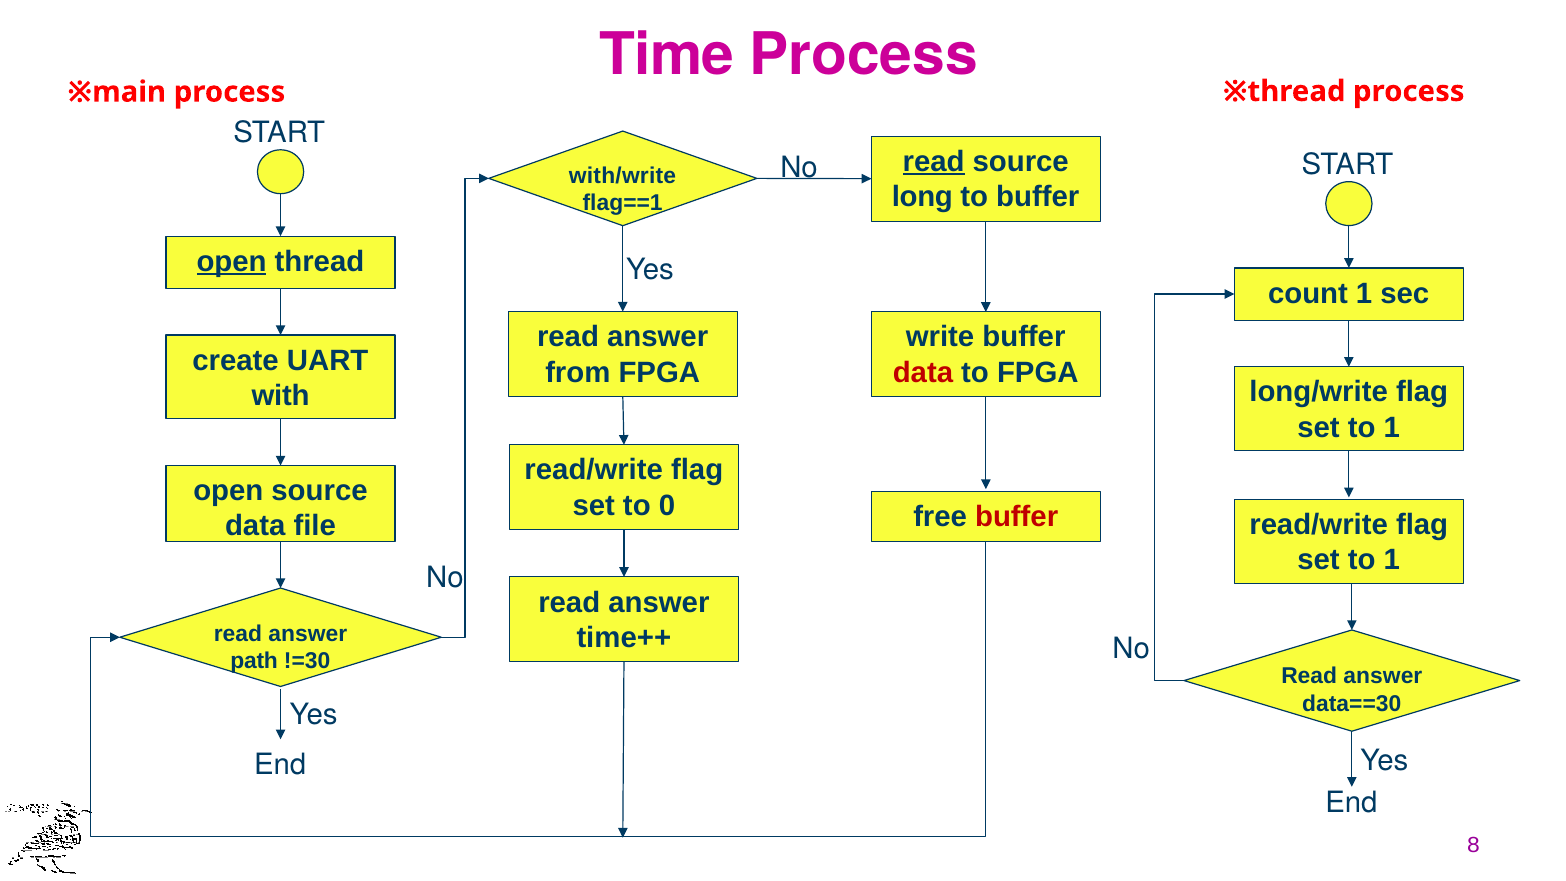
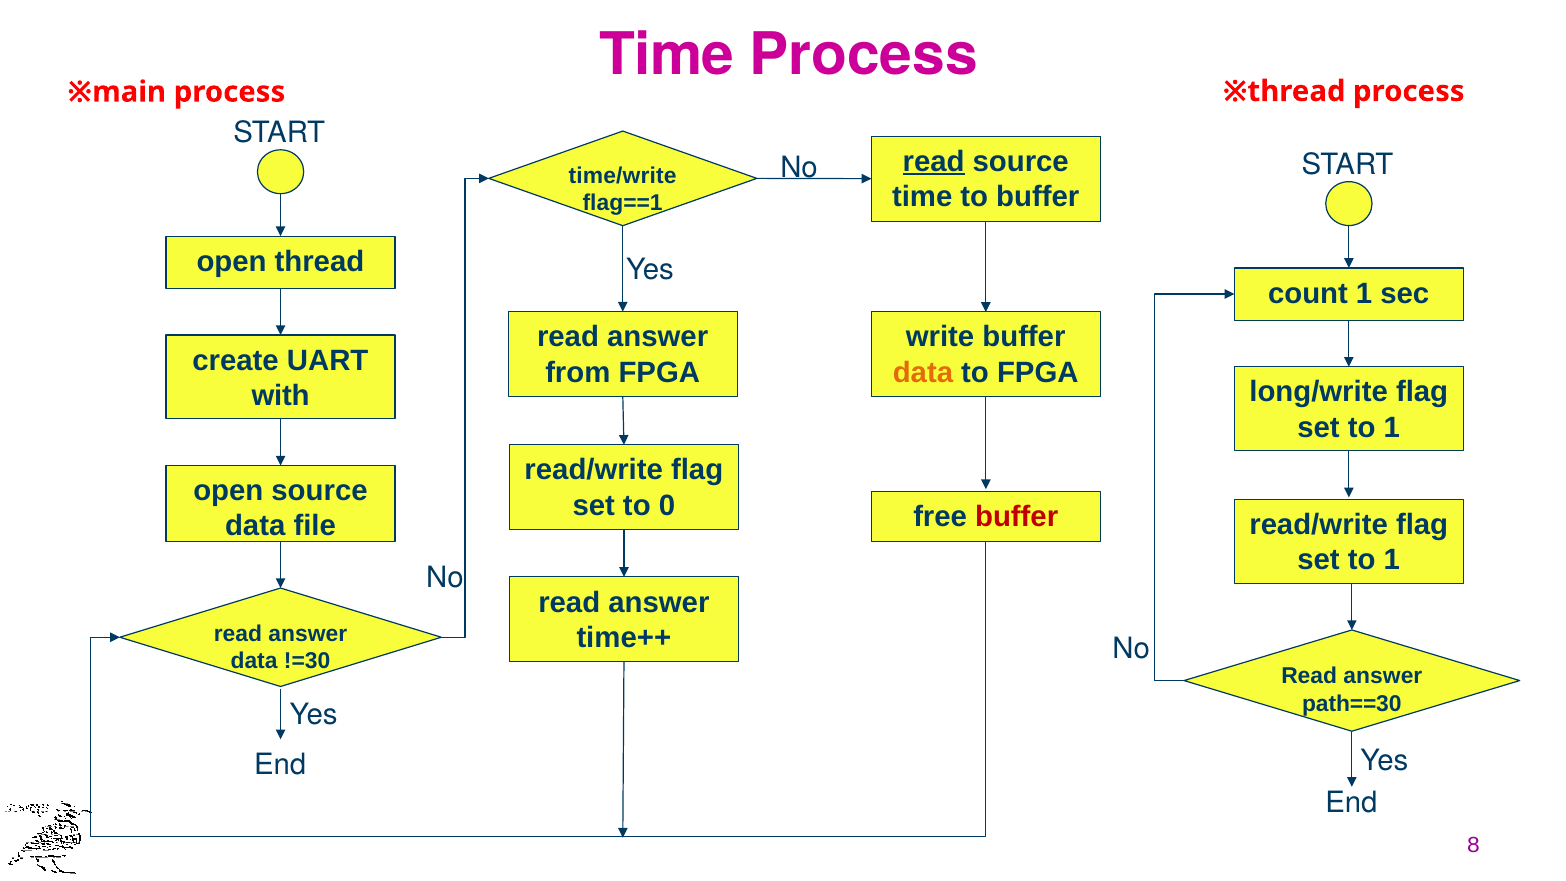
with/write: with/write -> time/write
long at (922, 197): long -> time
open at (232, 262) underline: present -> none
data at (923, 372) colour: red -> orange
path at (254, 661): path -> data
data==30: data==30 -> path==30
